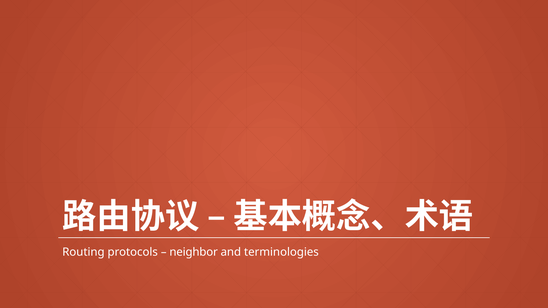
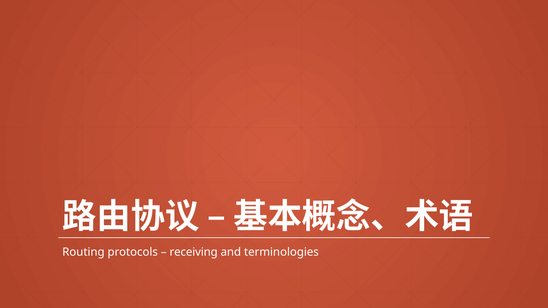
neighbor: neighbor -> receiving
